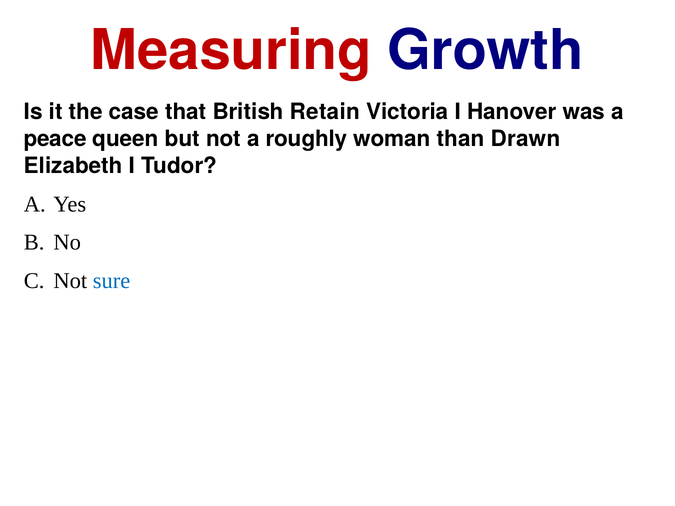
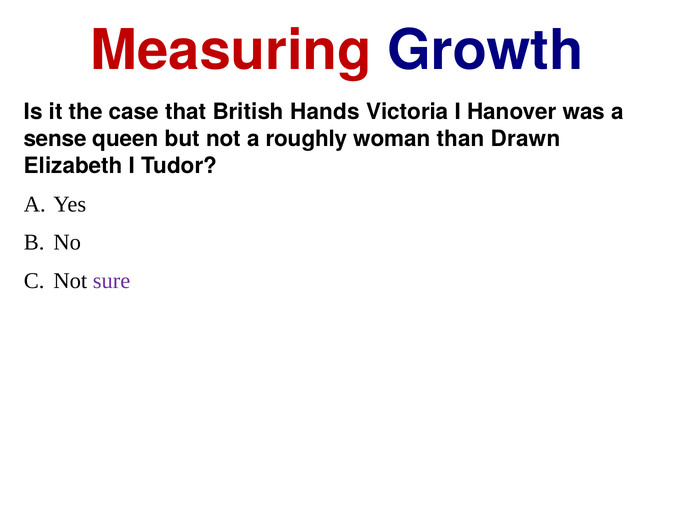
Retain: Retain -> Hands
peace: peace -> sense
sure colour: blue -> purple
